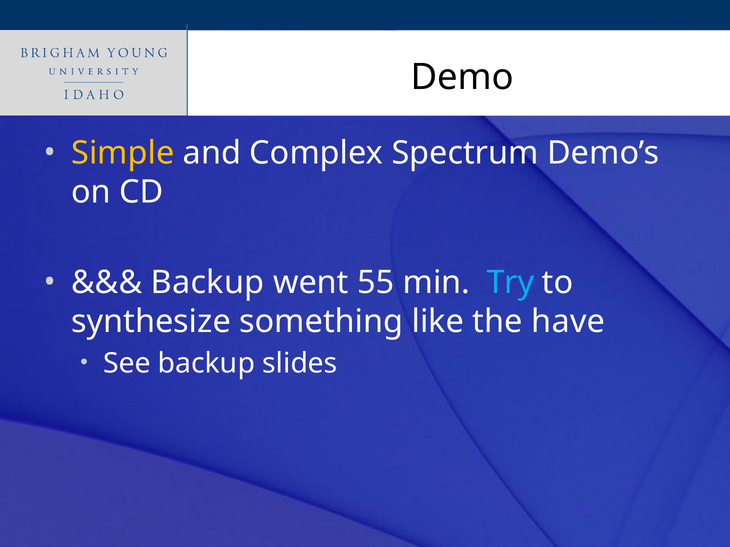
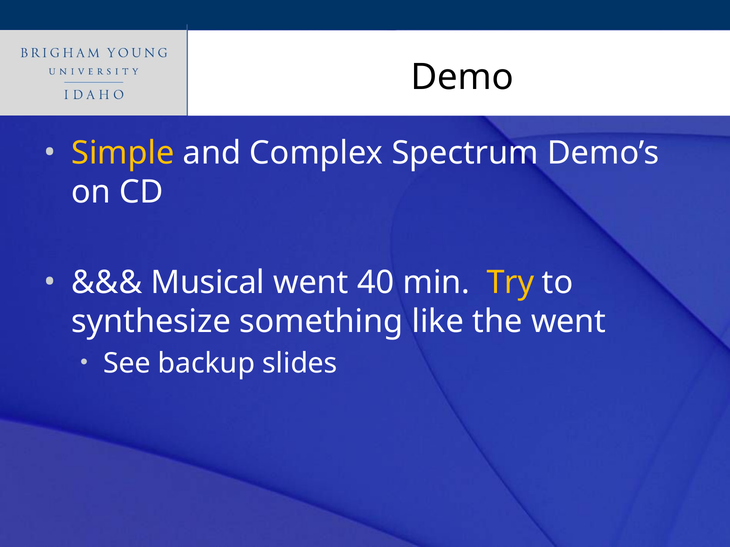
Backup at (208, 283): Backup -> Musical
55: 55 -> 40
Try colour: light blue -> yellow
the have: have -> went
